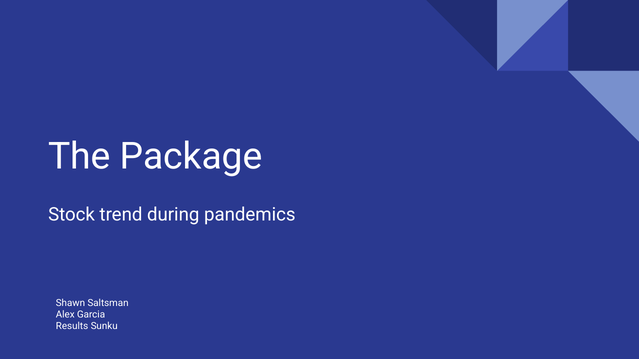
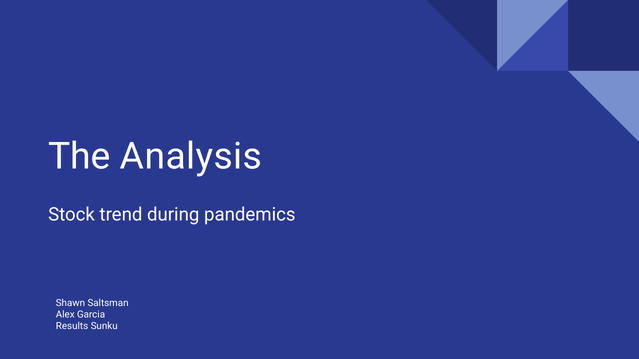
Package: Package -> Analysis
